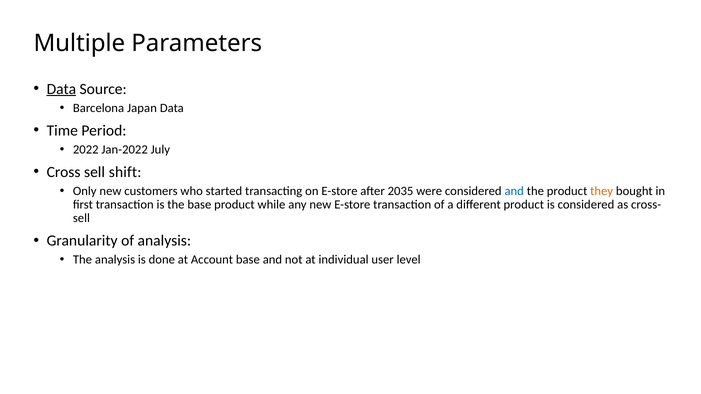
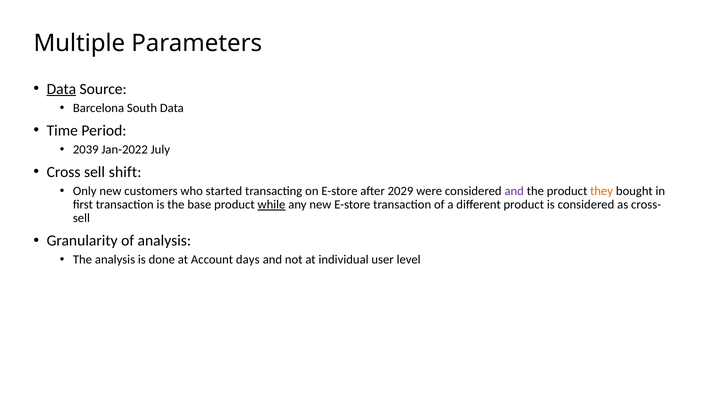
Japan: Japan -> South
2022: 2022 -> 2039
2035: 2035 -> 2029
and at (514, 191) colour: blue -> purple
while underline: none -> present
Account base: base -> days
